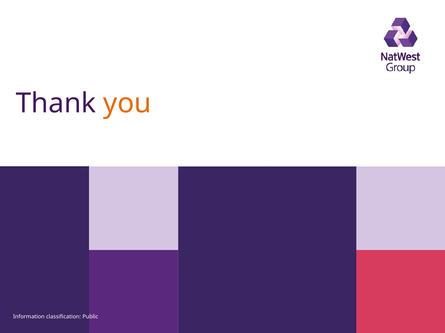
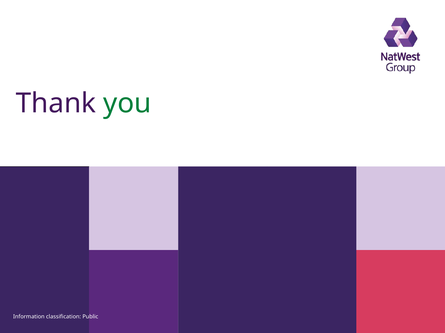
you colour: orange -> green
